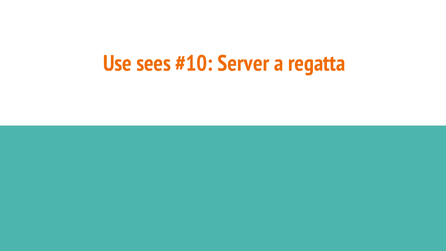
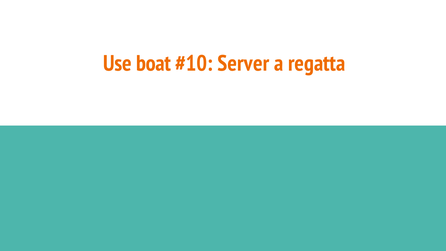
sees: sees -> boat
